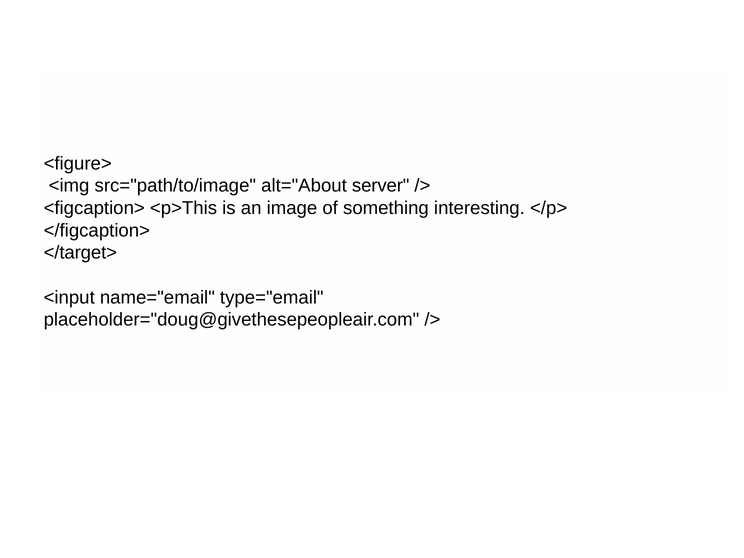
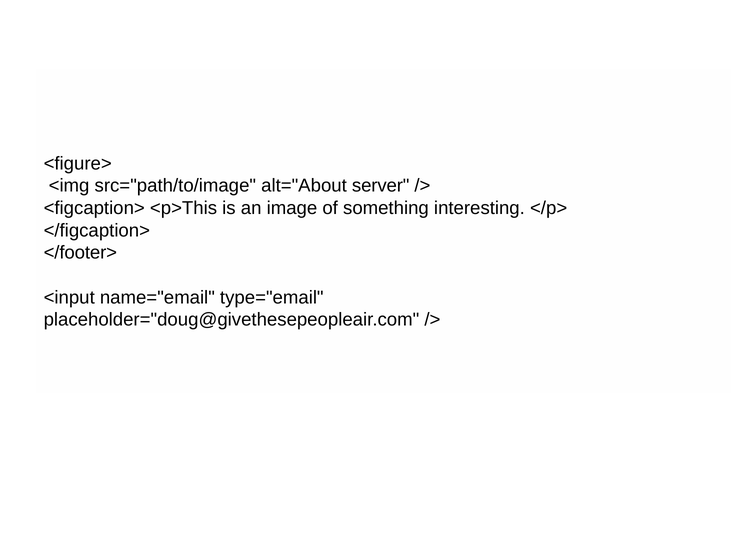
</target>: </target> -> </footer>
